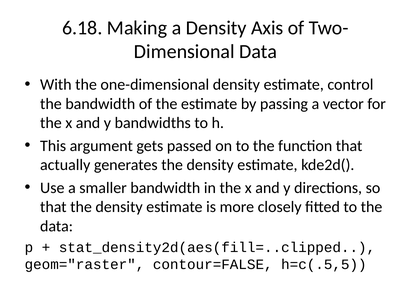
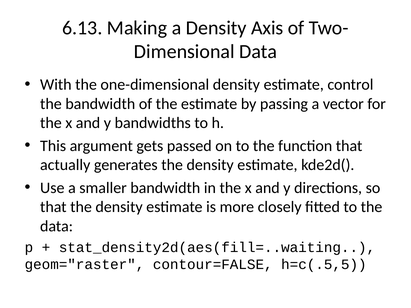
6.18: 6.18 -> 6.13
stat_density2d(aes(fill=..clipped: stat_density2d(aes(fill=..clipped -> stat_density2d(aes(fill=..waiting
